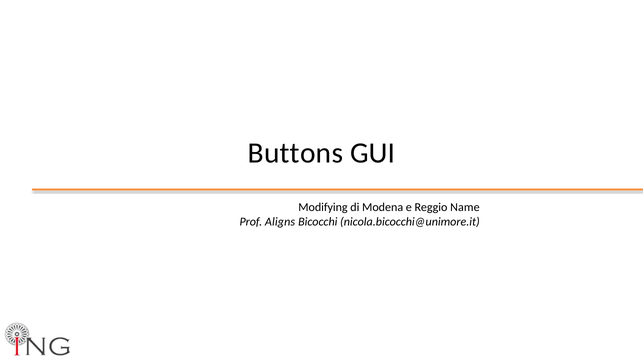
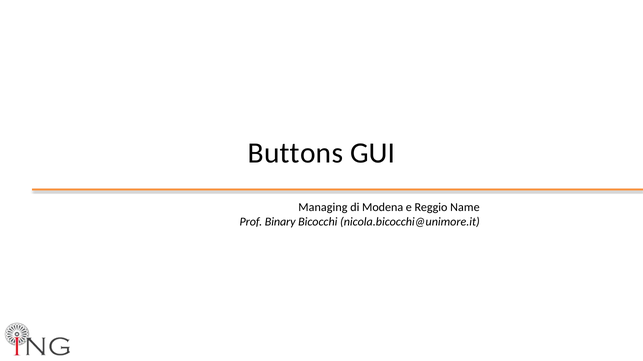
Modifying: Modifying -> Managing
Aligns: Aligns -> Binary
